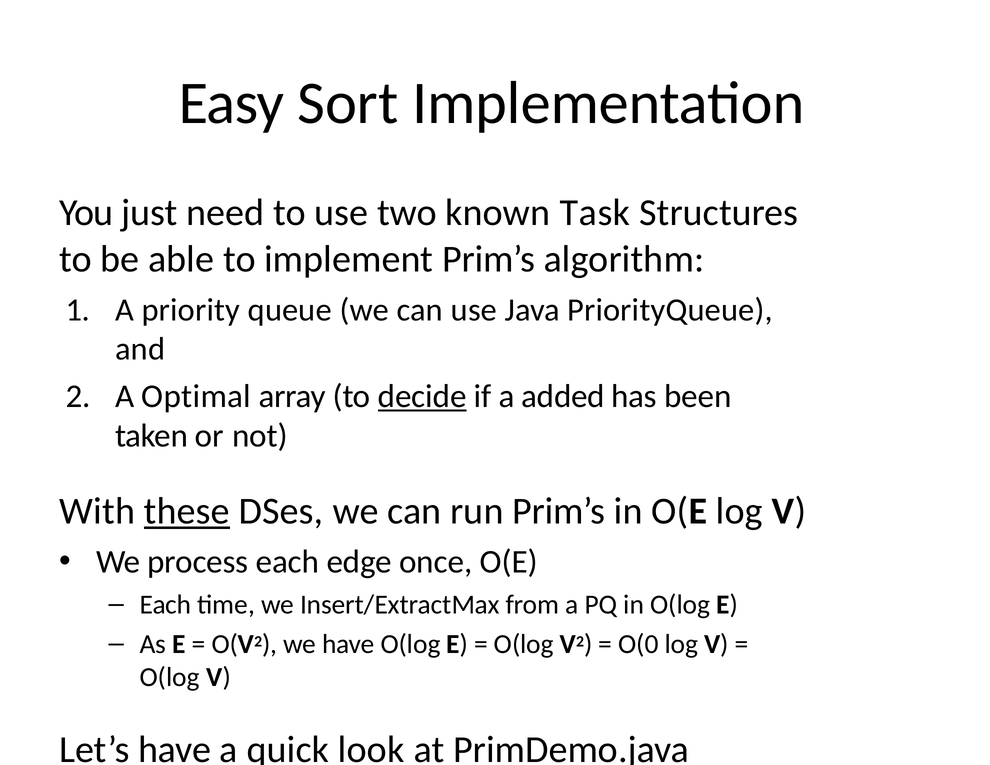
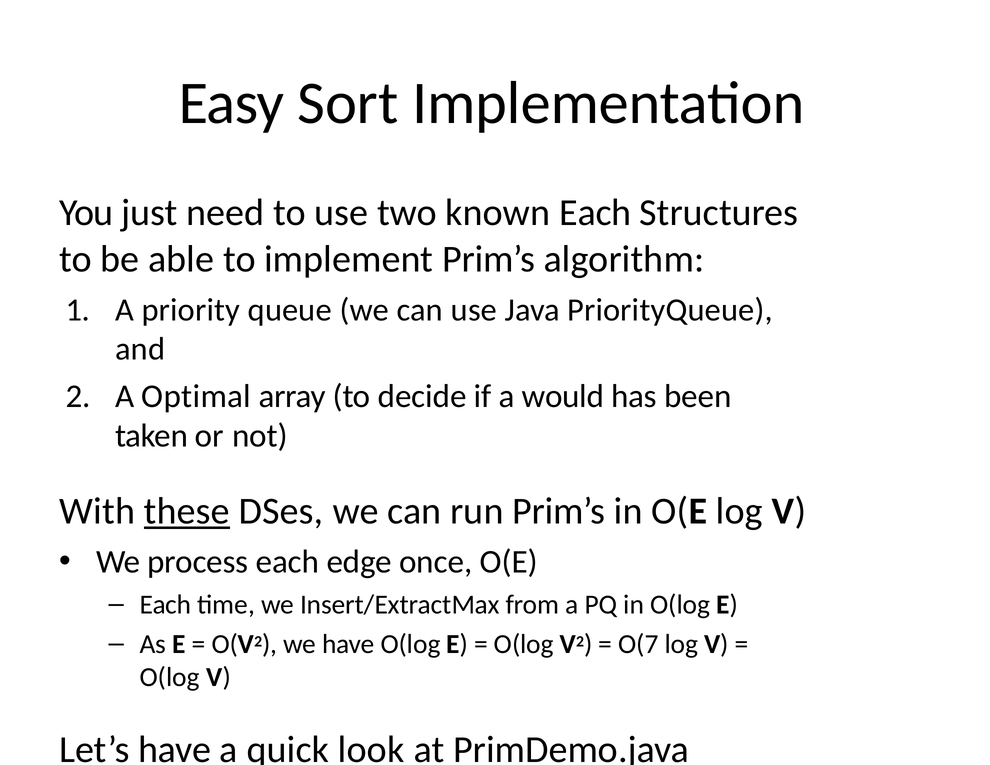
known Task: Task -> Each
decide underline: present -> none
added: added -> would
O(0: O(0 -> O(7
